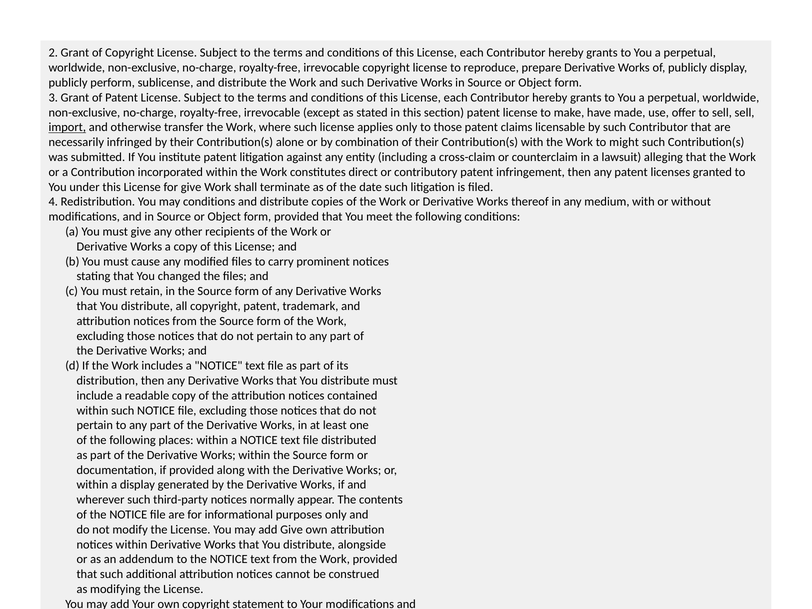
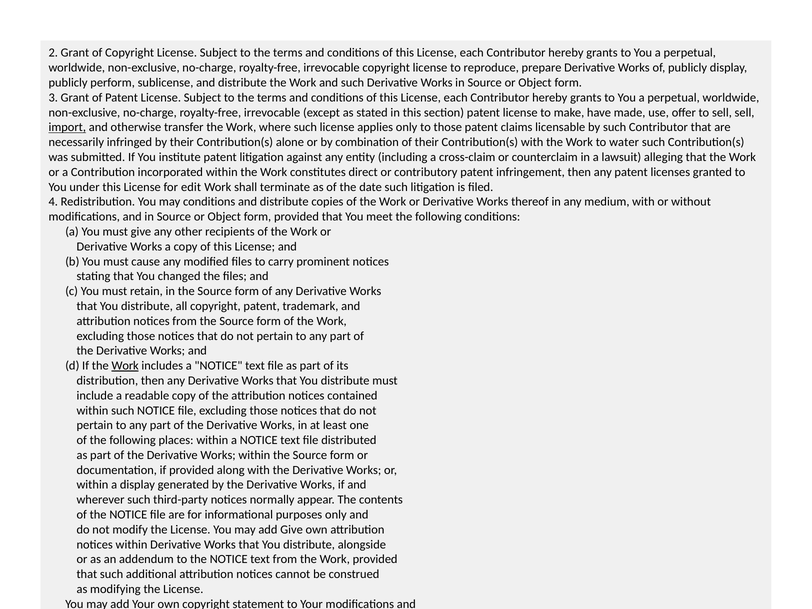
might: might -> water
for give: give -> edit
Work at (125, 366) underline: none -> present
